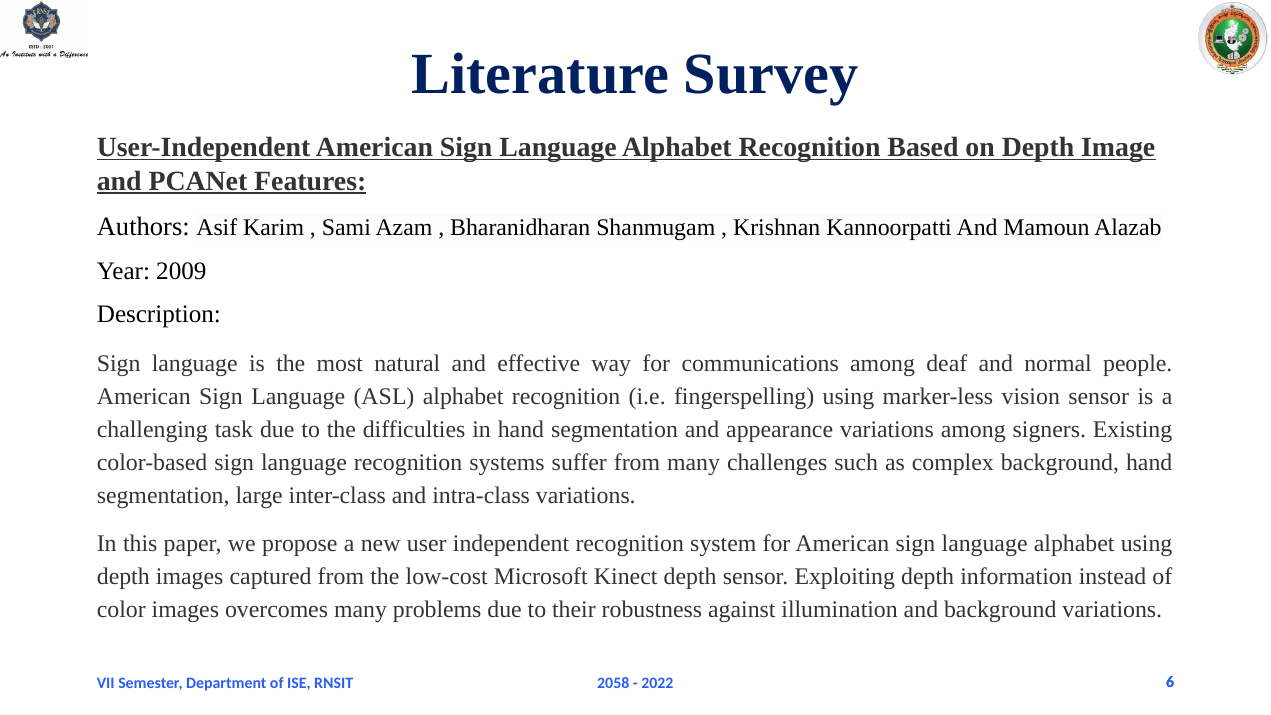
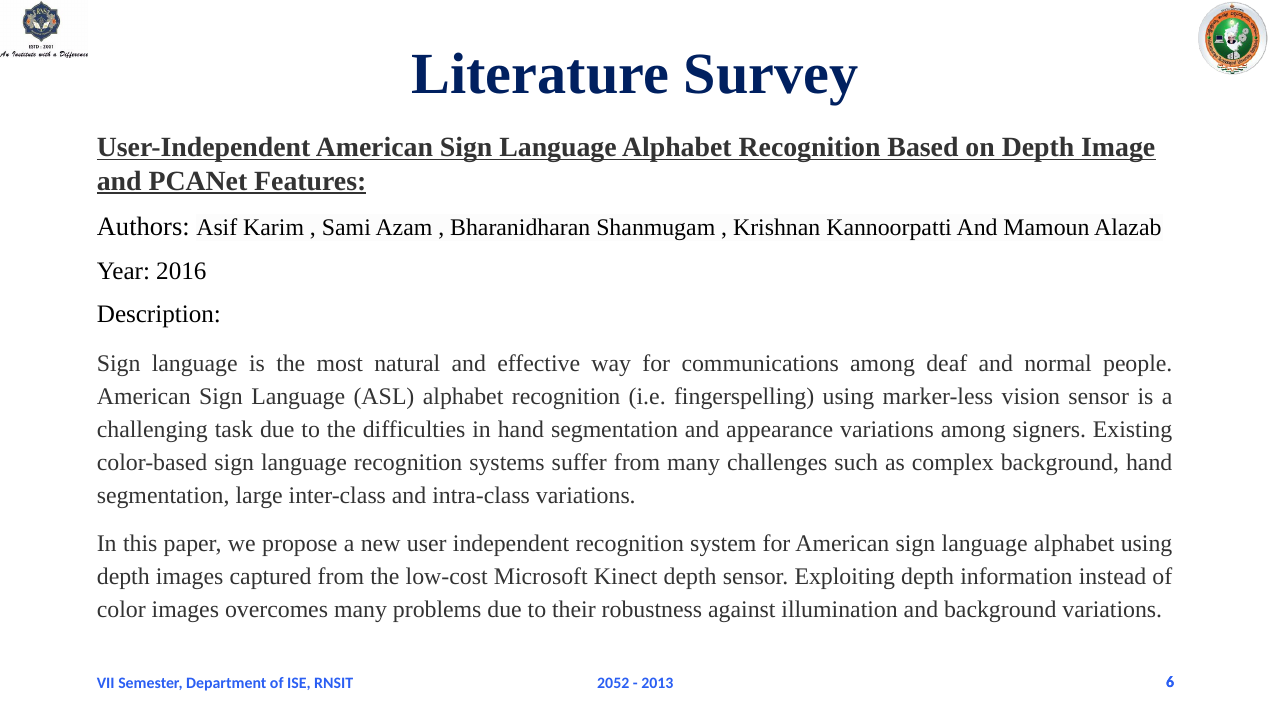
2009: 2009 -> 2016
2058: 2058 -> 2052
2022: 2022 -> 2013
